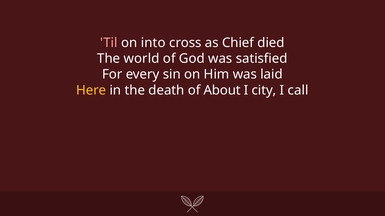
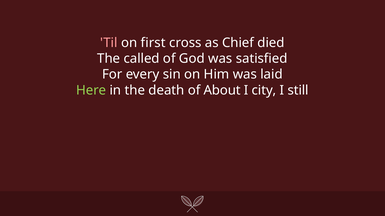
into: into -> first
world: world -> called
Here colour: yellow -> light green
call: call -> still
